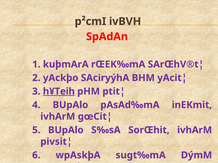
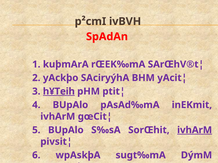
ivhArM at (195, 130) underline: none -> present
